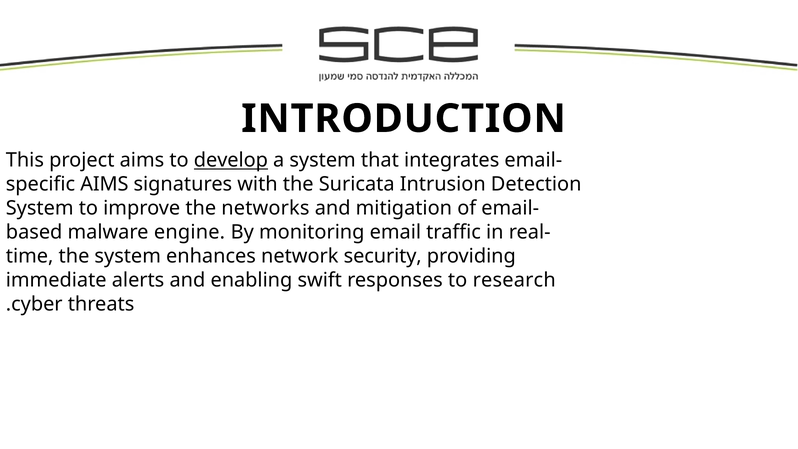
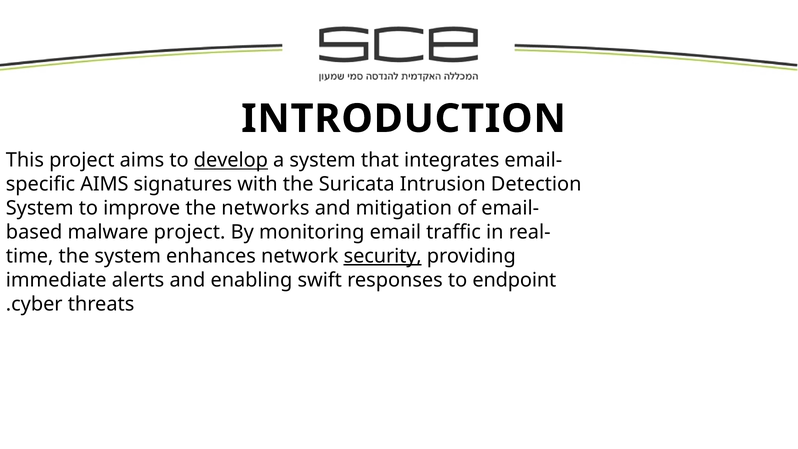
malware engine: engine -> project
security underline: none -> present
research: research -> endpoint
